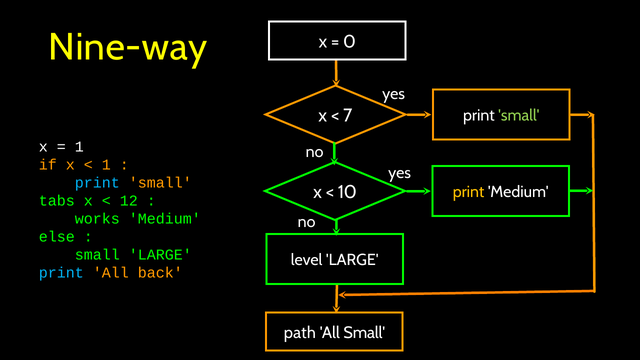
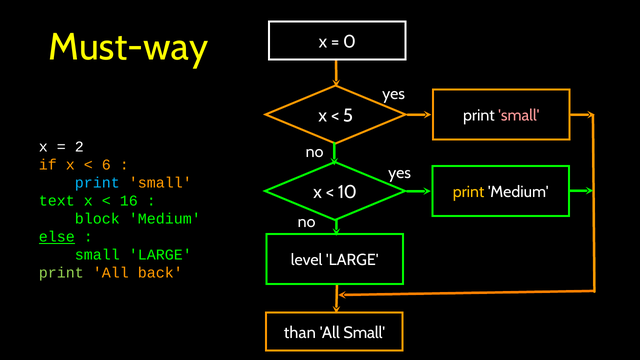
Nine-way: Nine-way -> Must-way
7: 7 -> 5
small at (519, 116) colour: light green -> pink
1 at (79, 147): 1 -> 2
1 at (106, 165): 1 -> 6
tabs: tabs -> text
12: 12 -> 16
works: works -> block
else underline: none -> present
print at (61, 273) colour: light blue -> light green
path: path -> than
